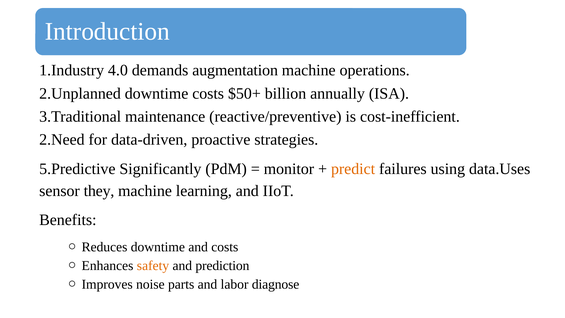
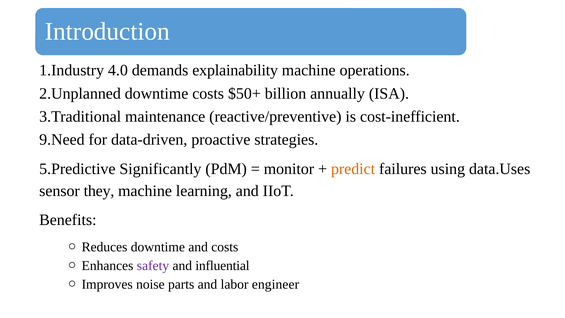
augmentation: augmentation -> explainability
2.Need: 2.Need -> 9.Need
safety colour: orange -> purple
prediction: prediction -> influential
diagnose: diagnose -> engineer
